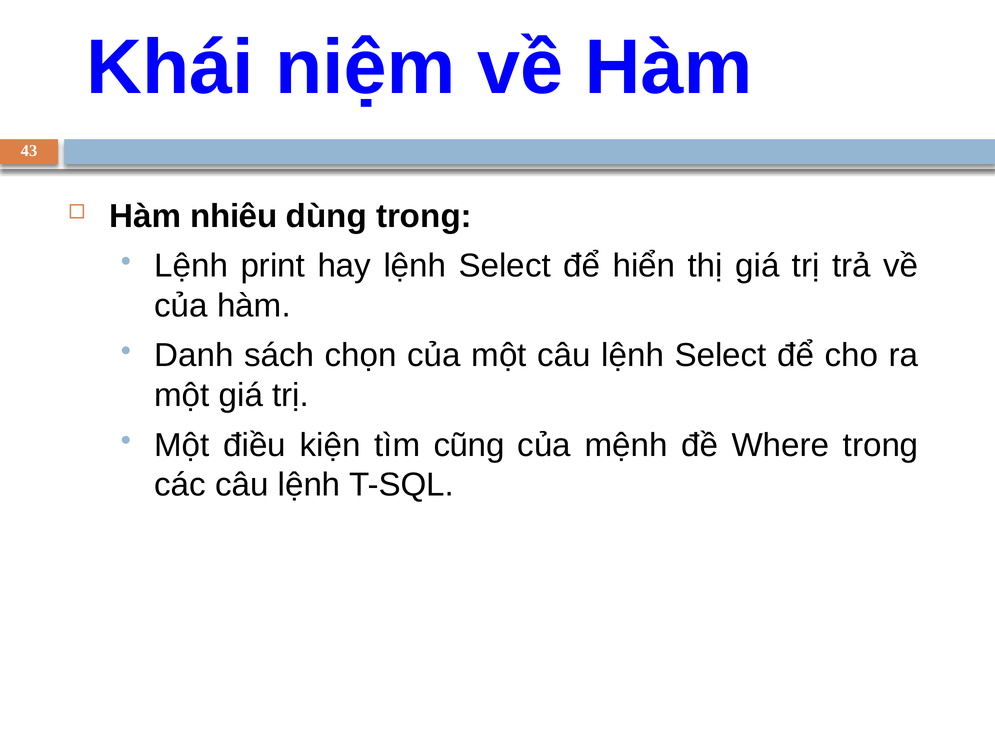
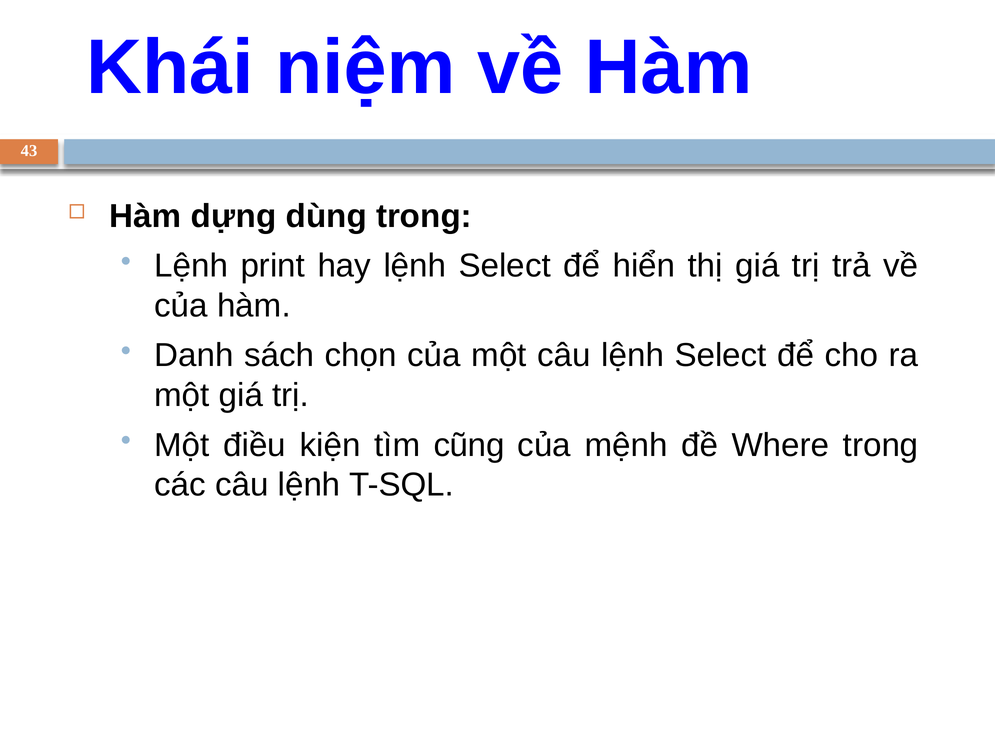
nhiêu: nhiêu -> dựng
